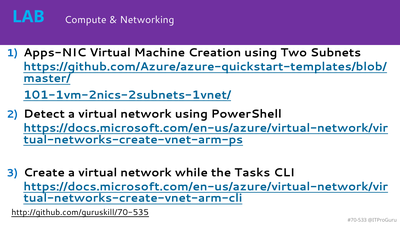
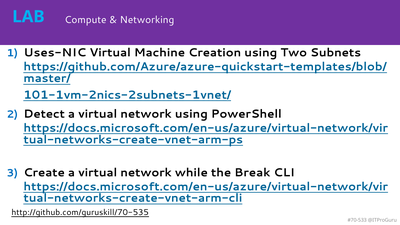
Apps-NIC: Apps-NIC -> Uses-NIC
Tasks: Tasks -> Break
